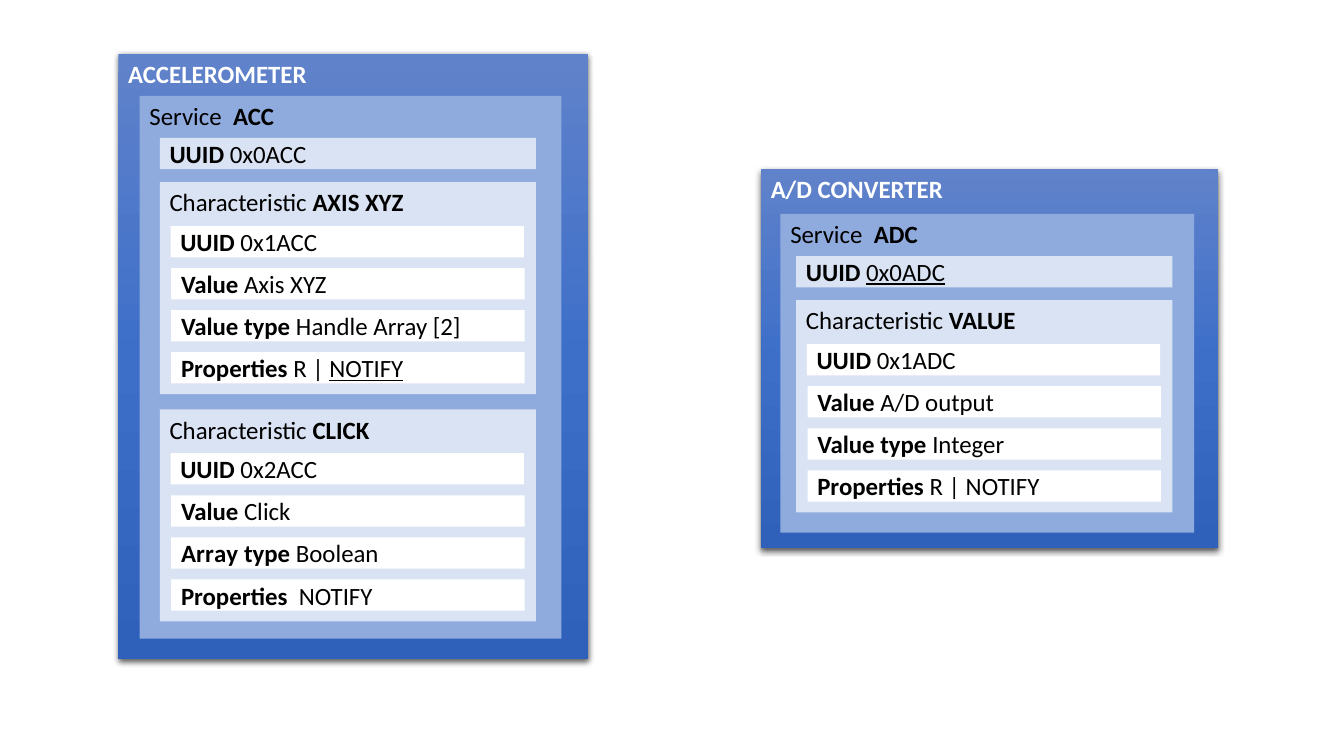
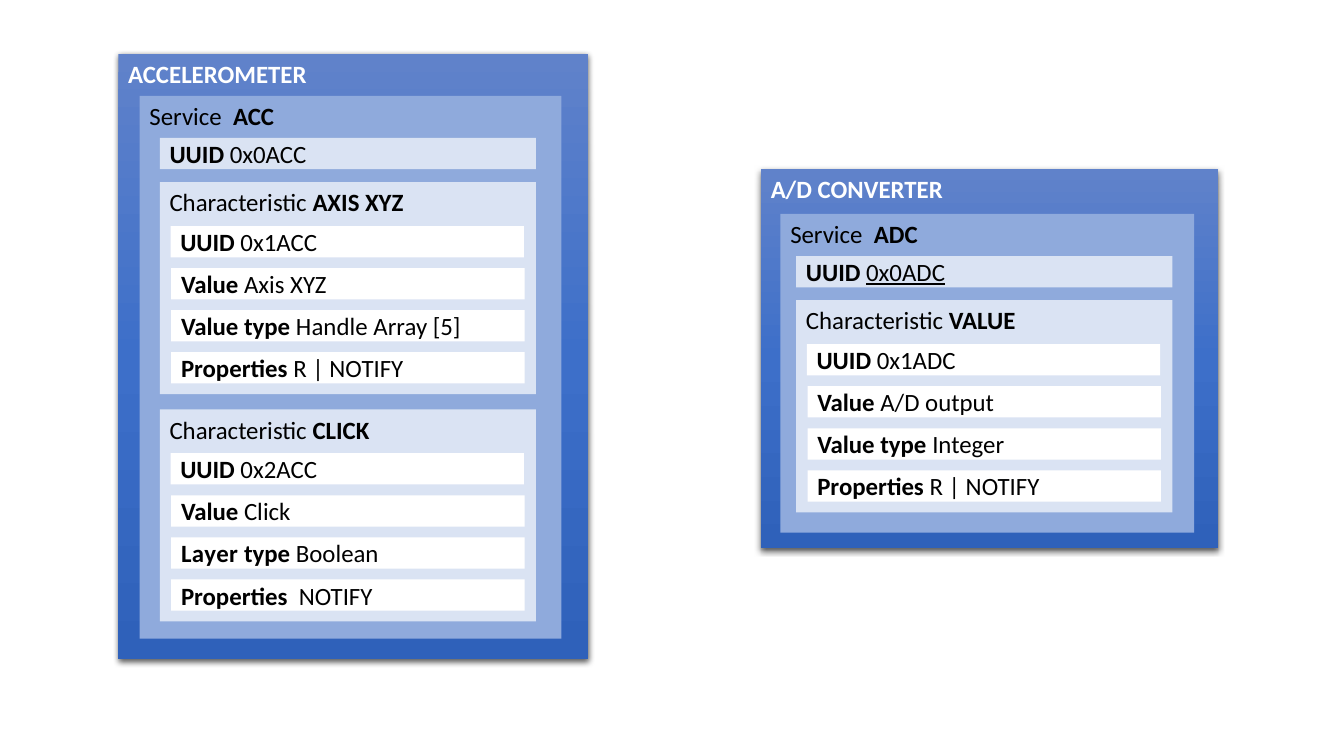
2: 2 -> 5
NOTIFY at (366, 370) underline: present -> none
Array at (210, 555): Array -> Layer
